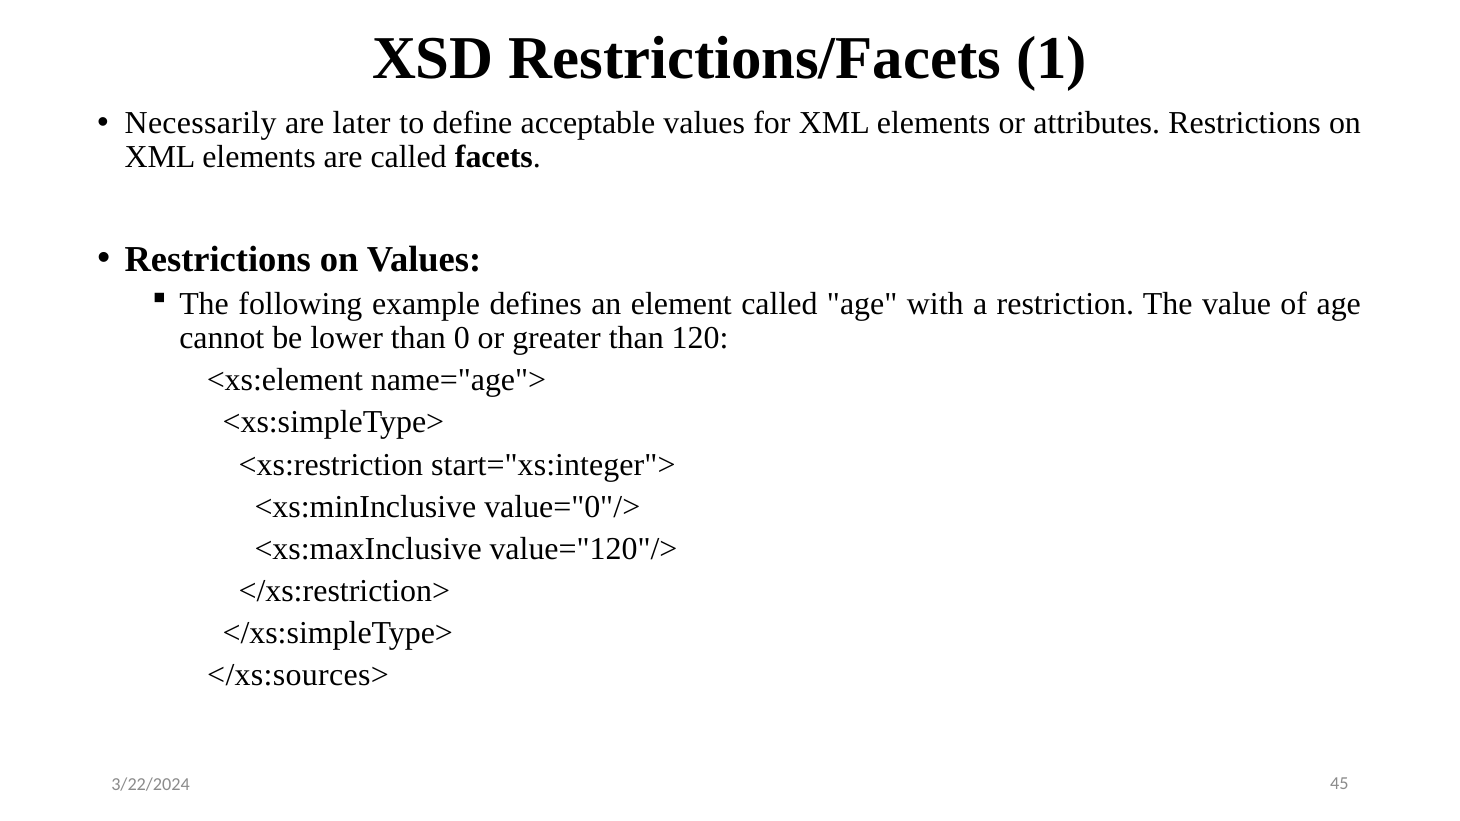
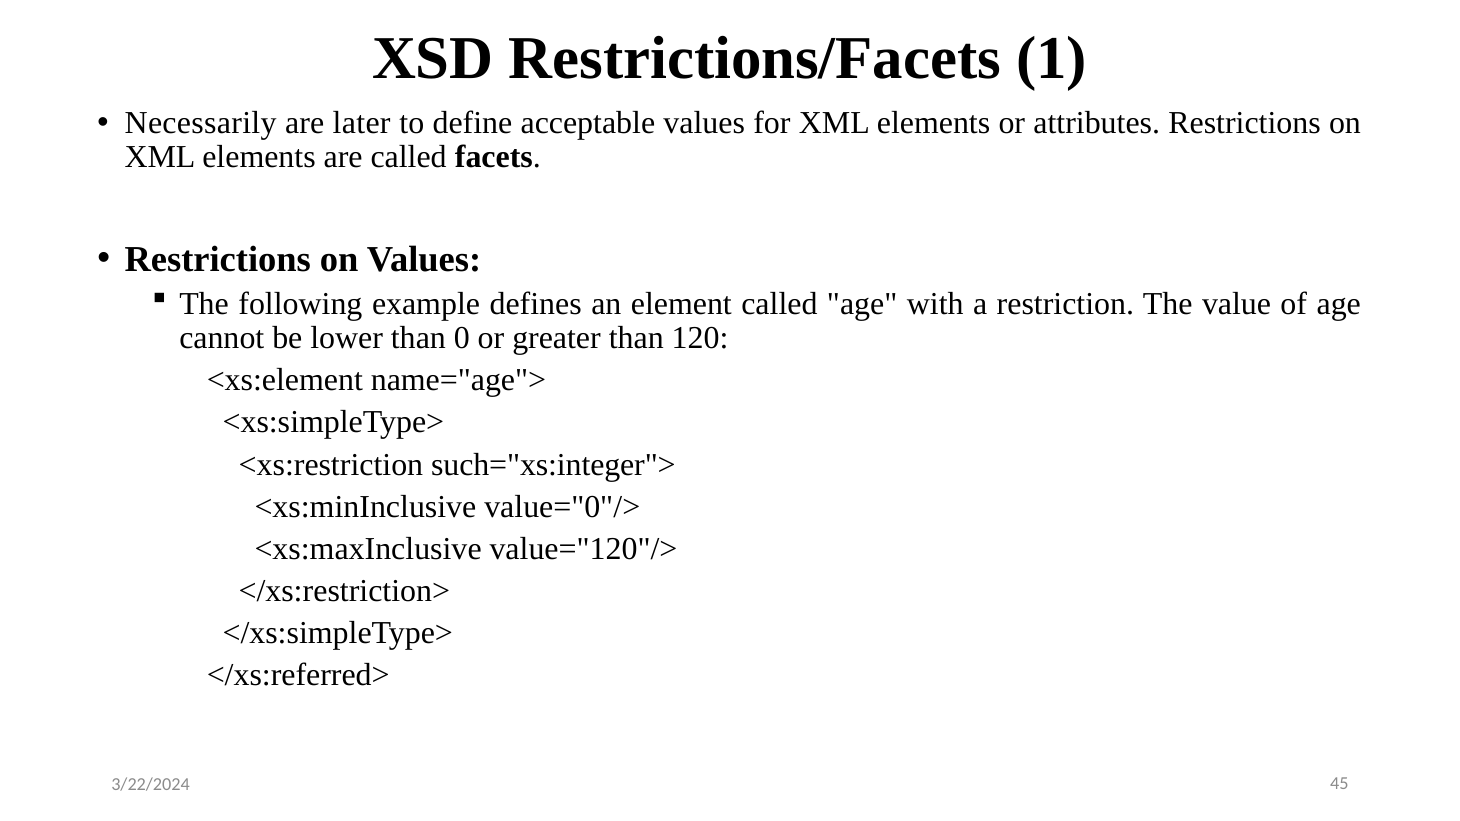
start="xs:integer">: start="xs:integer"> -> such="xs:integer">
</xs:sources>: </xs:sources> -> </xs:referred>
